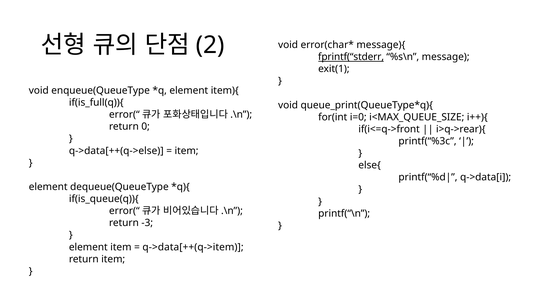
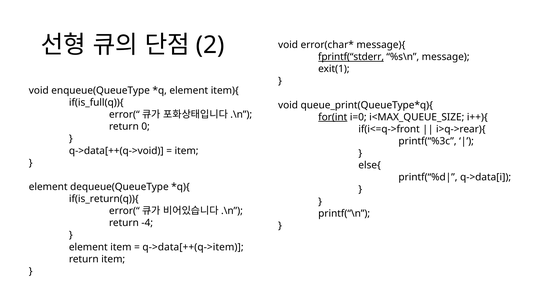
for(int underline: none -> present
q->data[++(q->else: q->data[++(q->else -> q->data[++(q->void
if(is_queue(q)){: if(is_queue(q)){ -> if(is_return(q)){
-3: -3 -> -4
